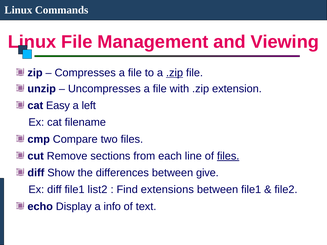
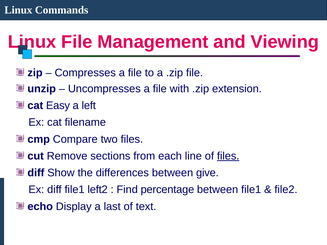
.zip at (175, 73) underline: present -> none
list2: list2 -> left2
extensions: extensions -> percentage
info: info -> last
